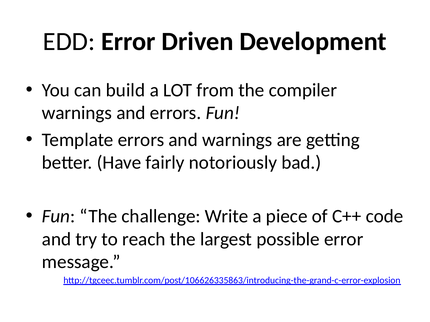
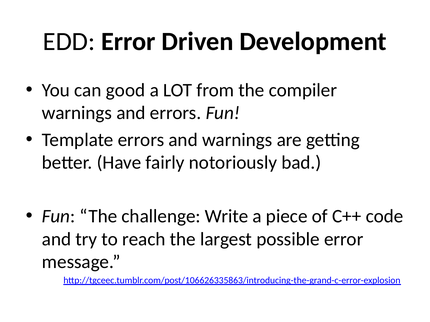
build: build -> good
